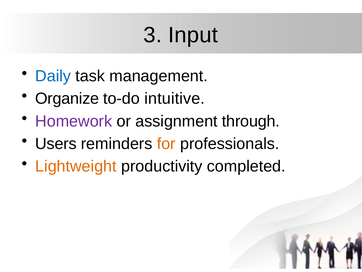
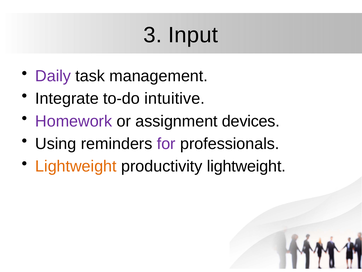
Daily colour: blue -> purple
Organize: Organize -> Integrate
through: through -> devices
Users: Users -> Using
for colour: orange -> purple
productivity completed: completed -> lightweight
